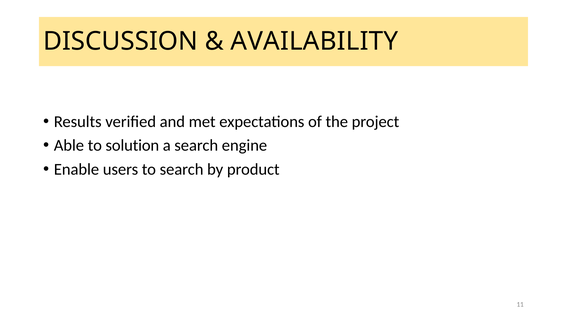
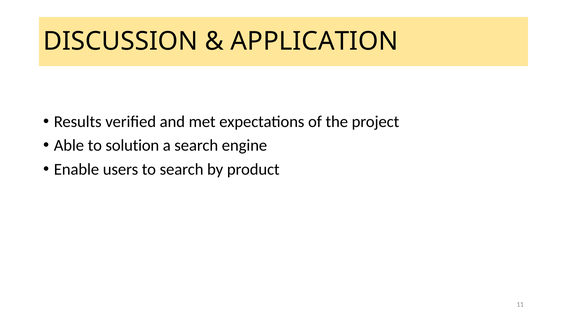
AVAILABILITY: AVAILABILITY -> APPLICATION
